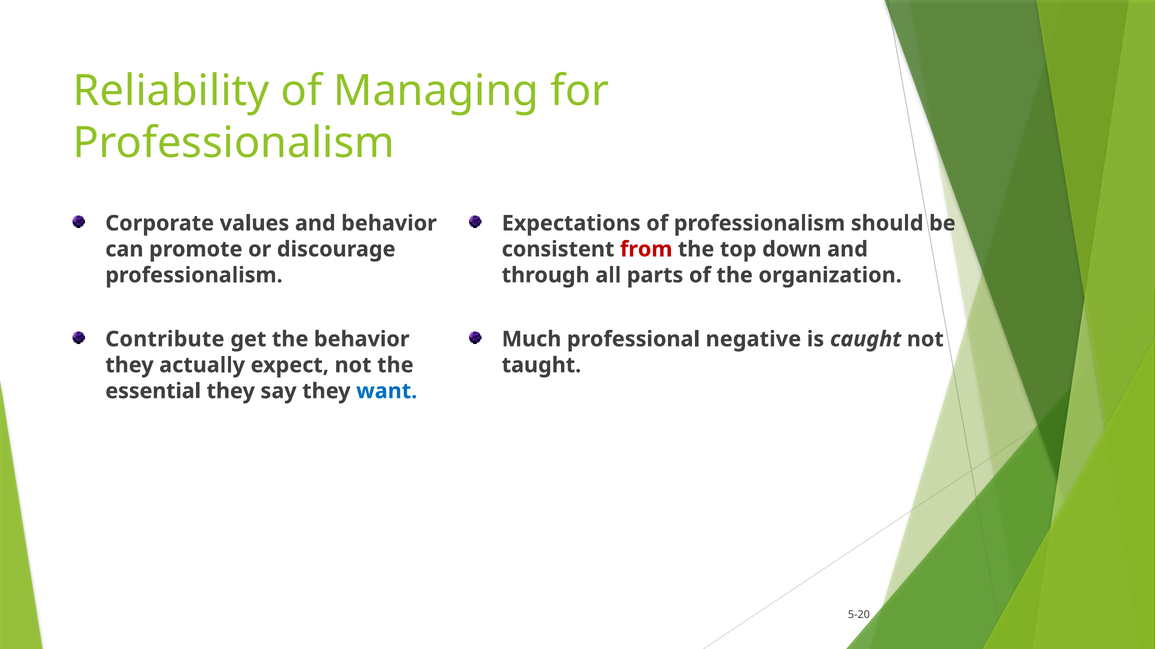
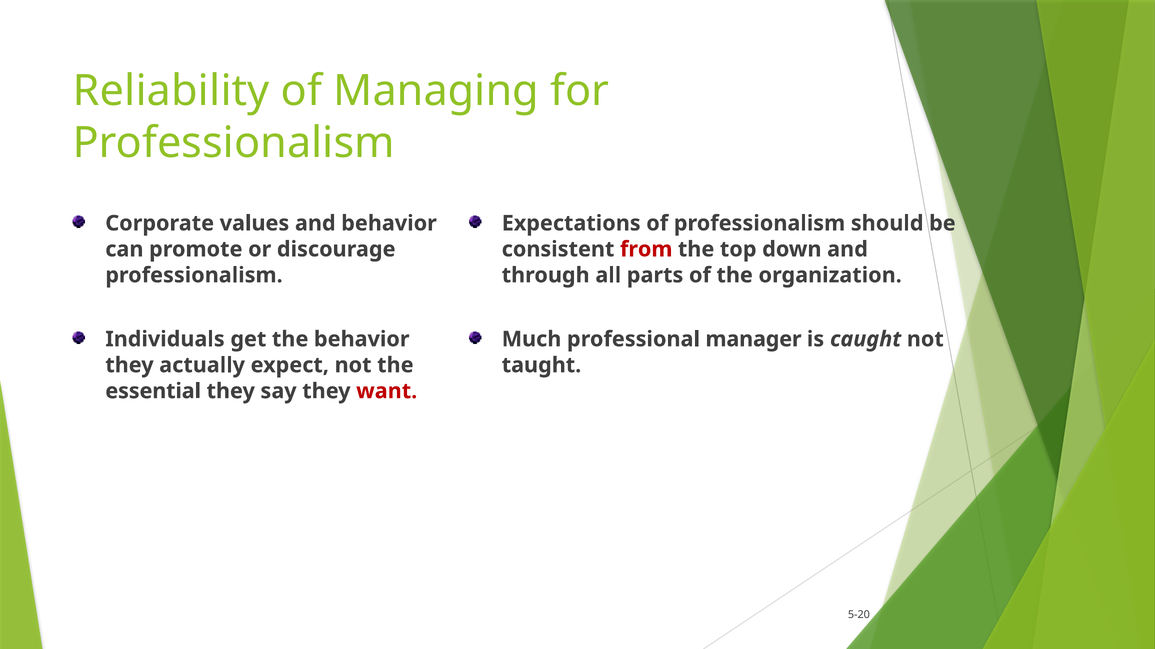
Contribute: Contribute -> Individuals
negative: negative -> manager
want colour: blue -> red
